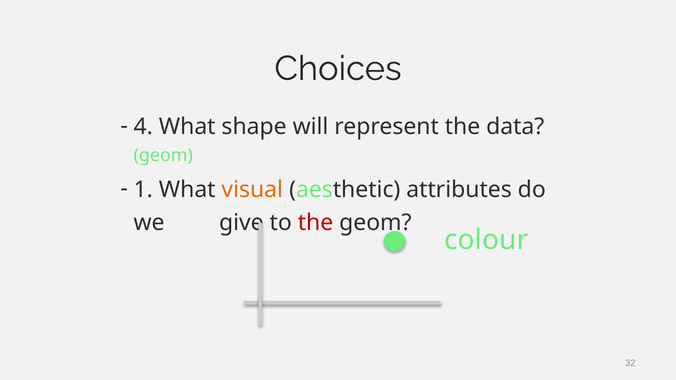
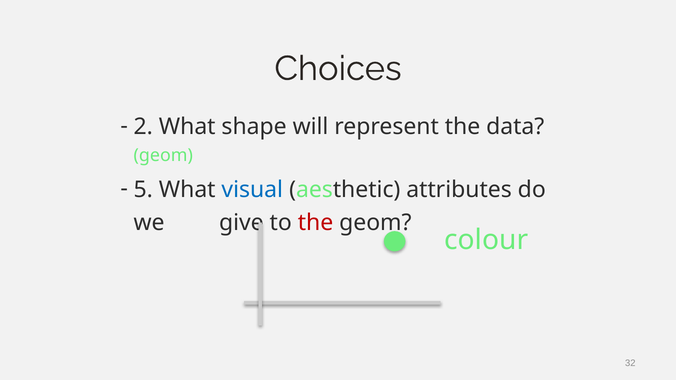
4: 4 -> 2
1: 1 -> 5
visual colour: orange -> blue
